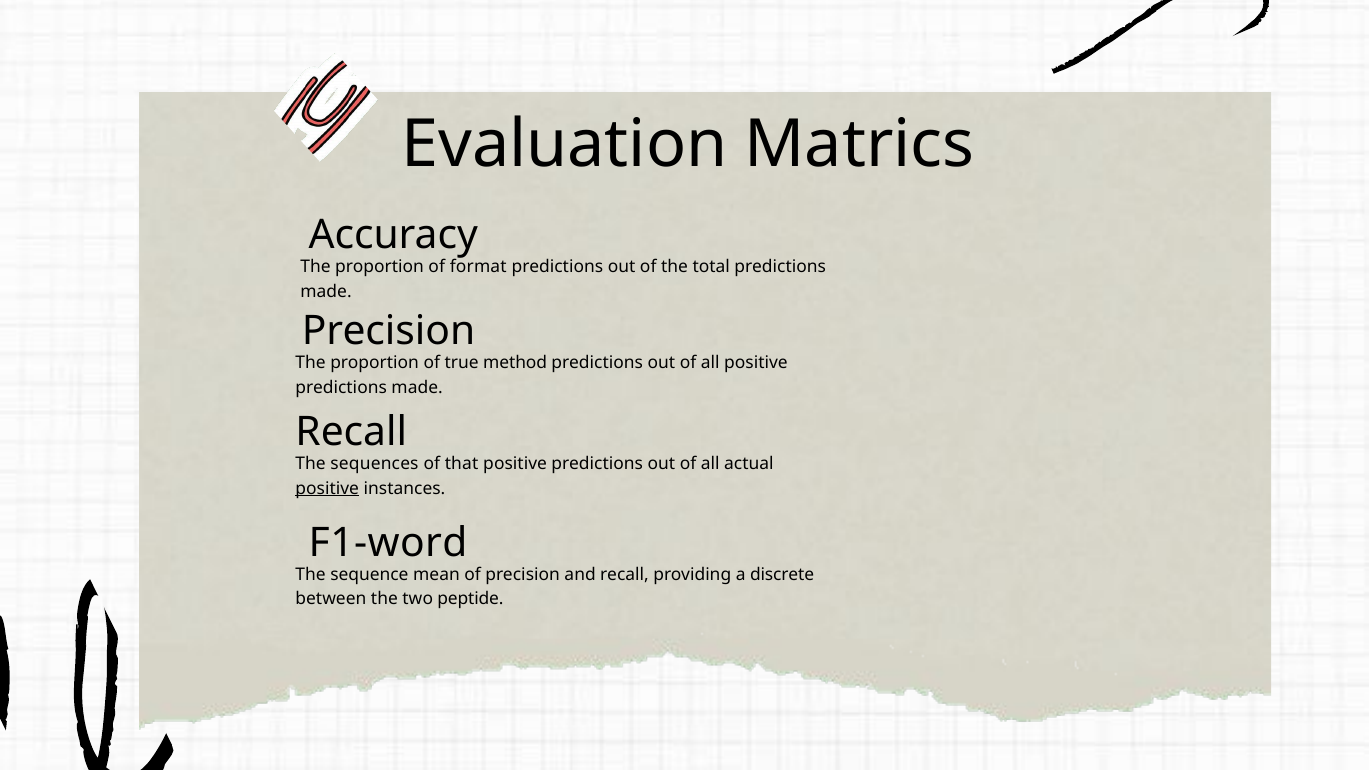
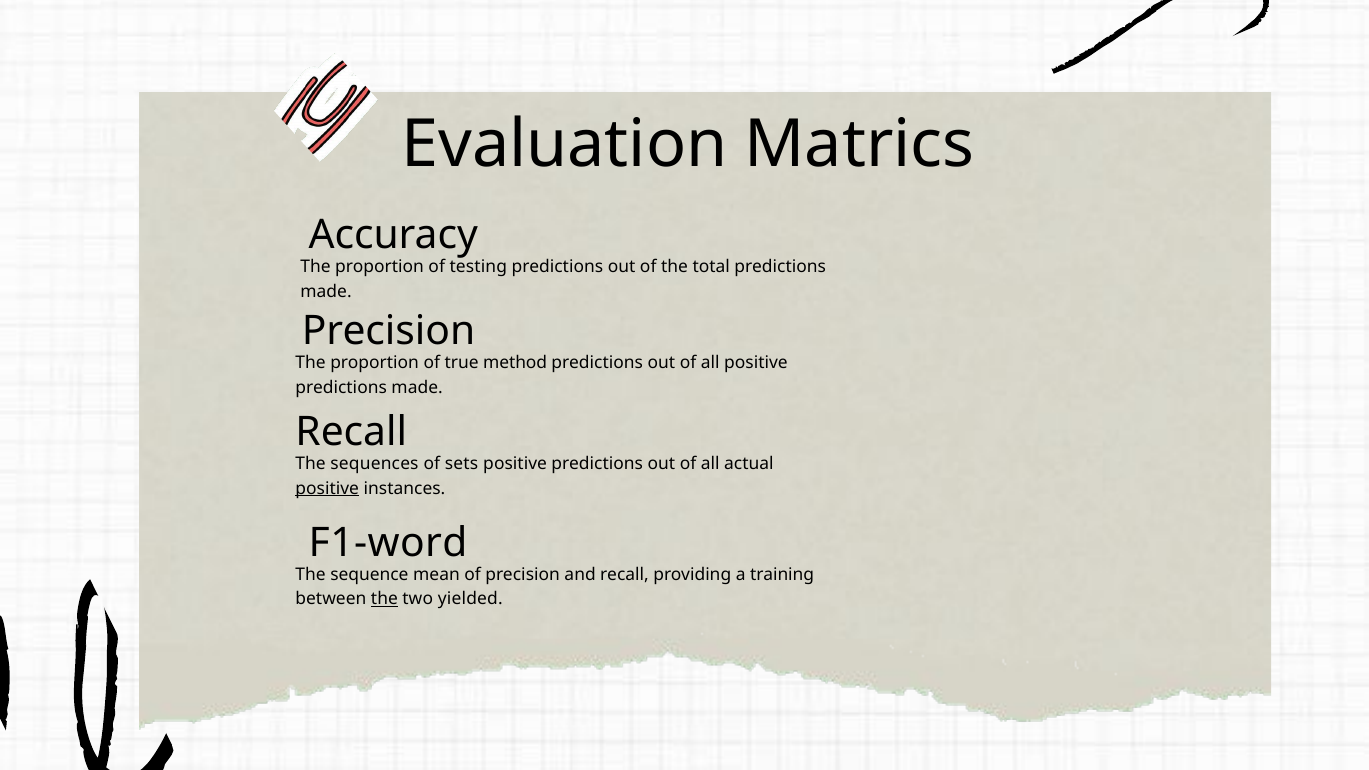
format: format -> testing
that: that -> sets
discrete: discrete -> training
the at (384, 599) underline: none -> present
peptide: peptide -> yielded
